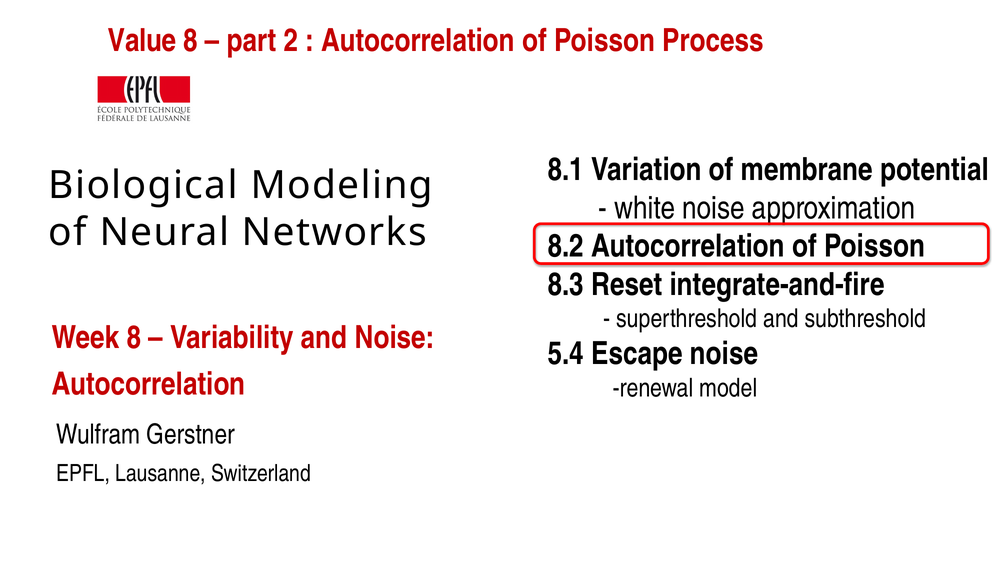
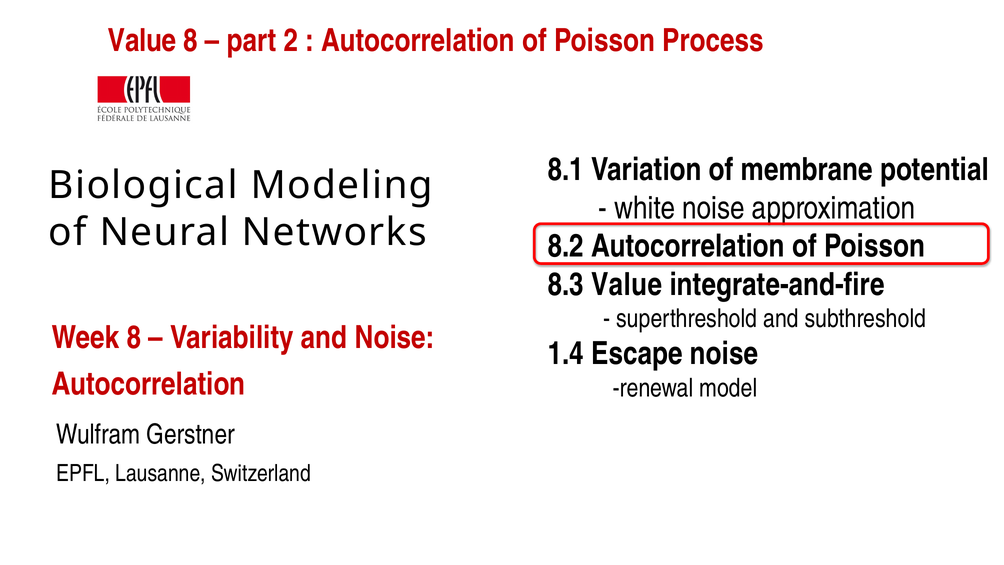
8.3 Reset: Reset -> Value
5.4: 5.4 -> 1.4
